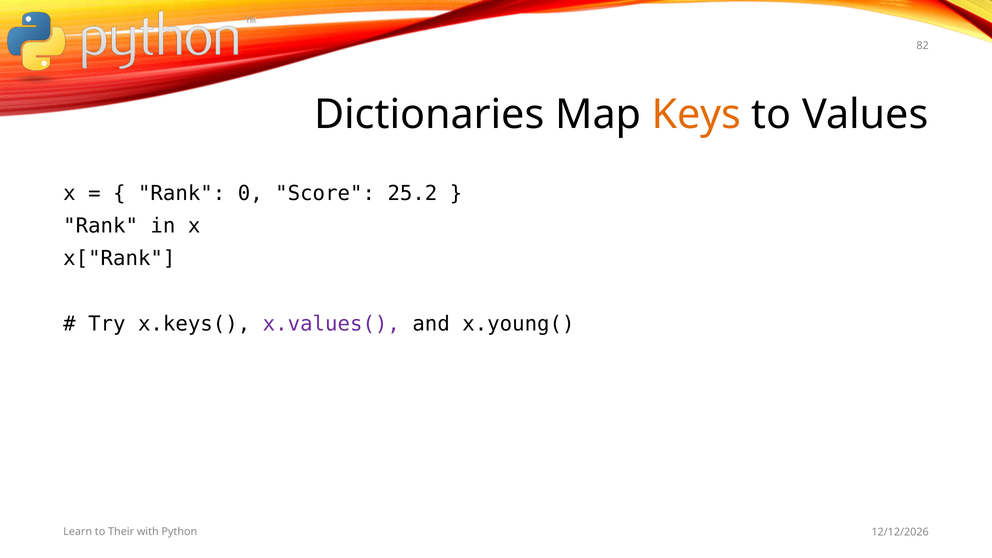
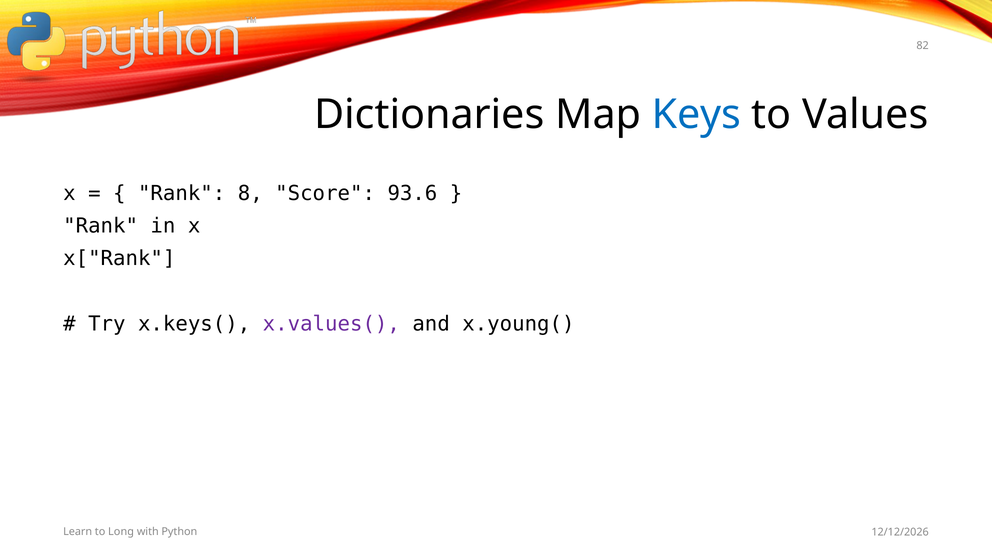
Keys colour: orange -> blue
0: 0 -> 8
25.2: 25.2 -> 93.6
Their: Their -> Long
